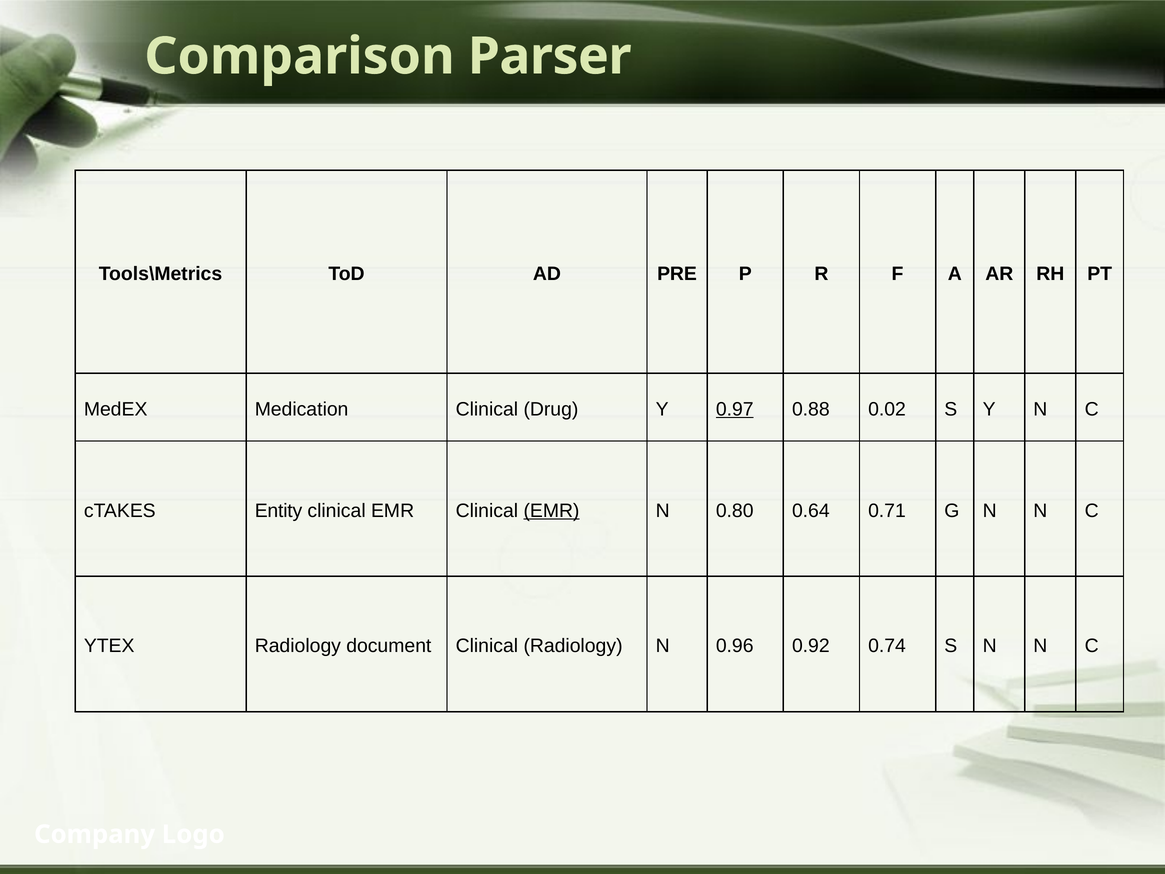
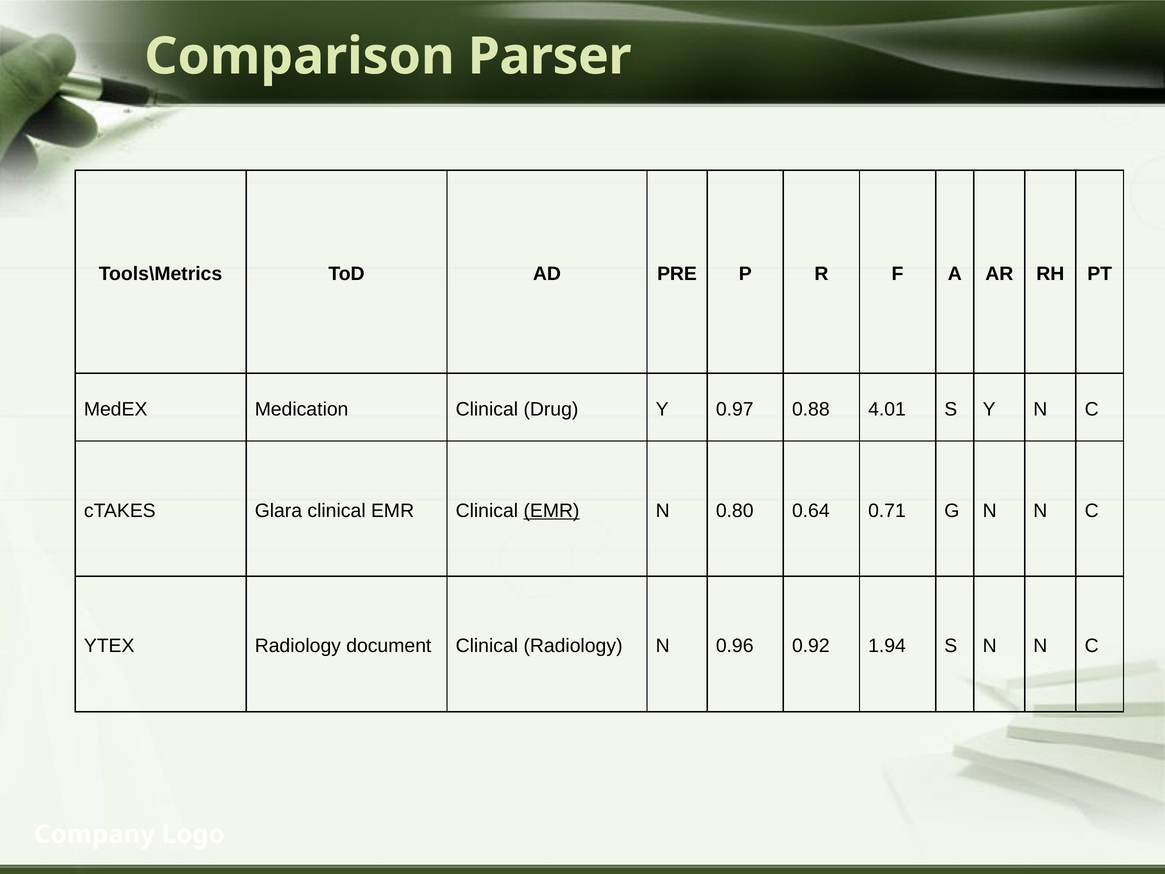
0.97 underline: present -> none
0.02: 0.02 -> 4.01
Entity: Entity -> Glara
0.74: 0.74 -> 1.94
